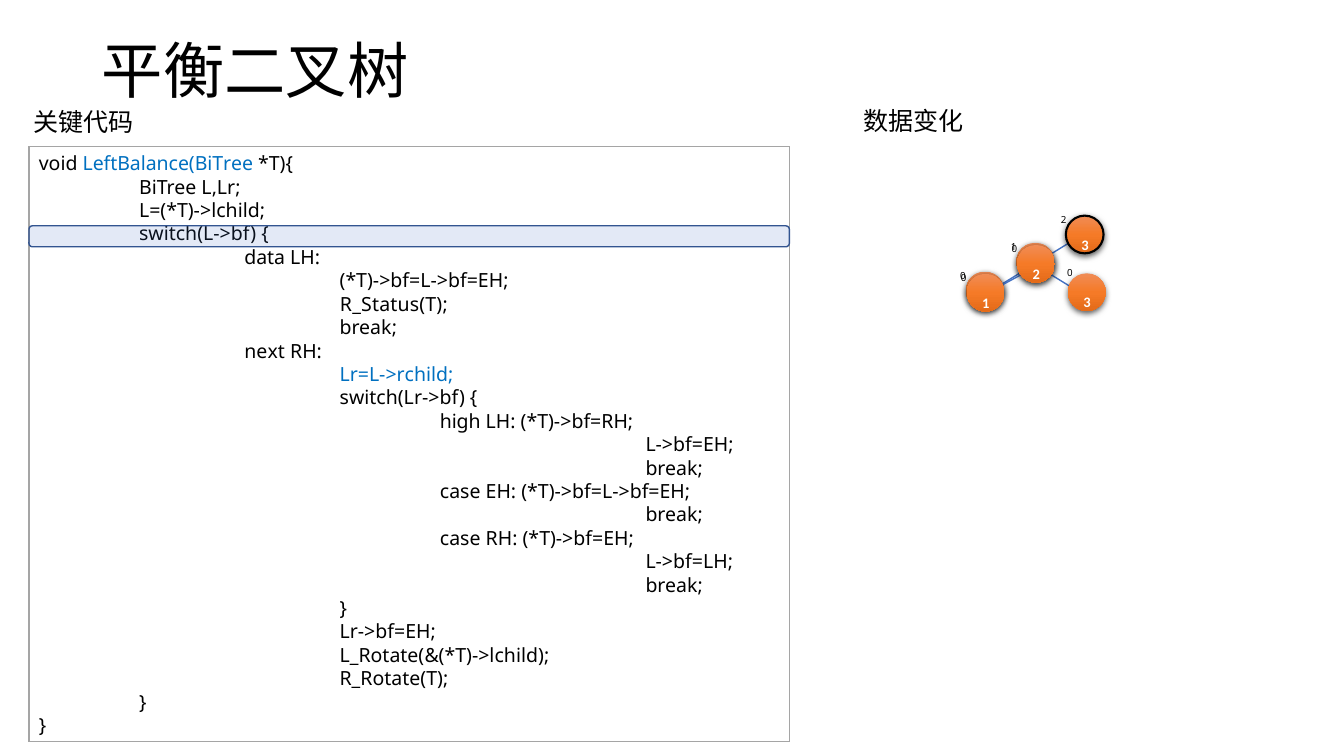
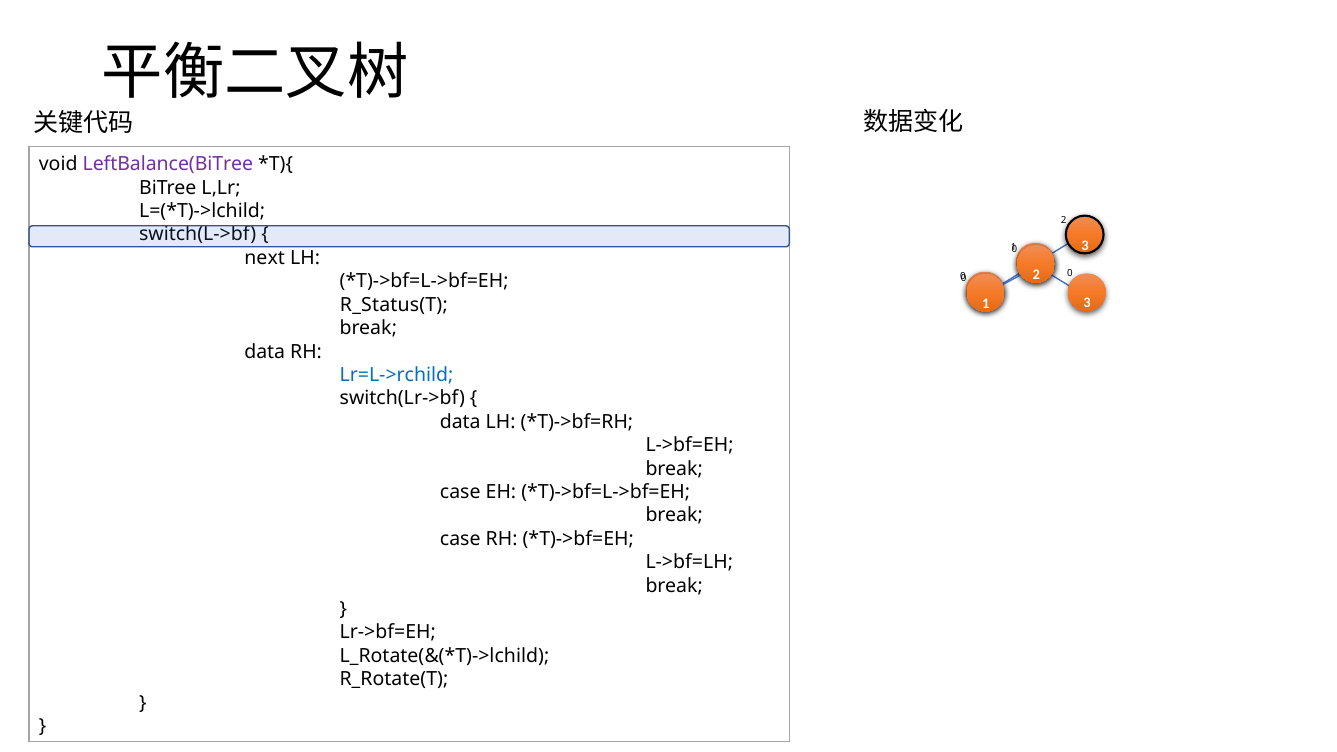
LeftBalance(BiTree colour: blue -> purple
data: data -> next
next at (265, 352): next -> data
high at (460, 422): high -> data
